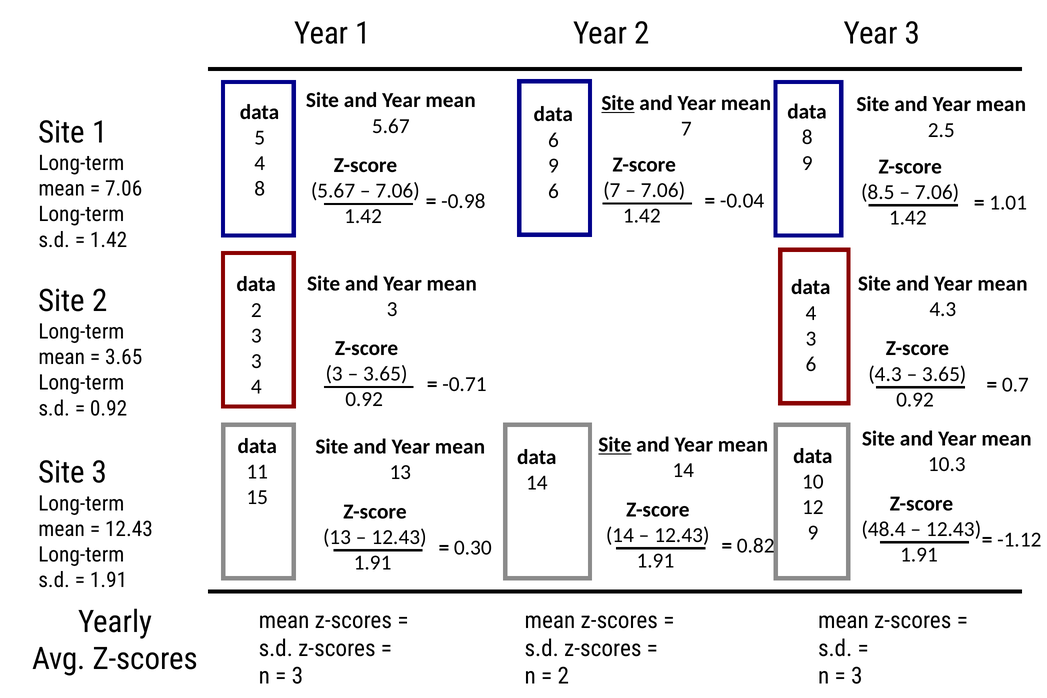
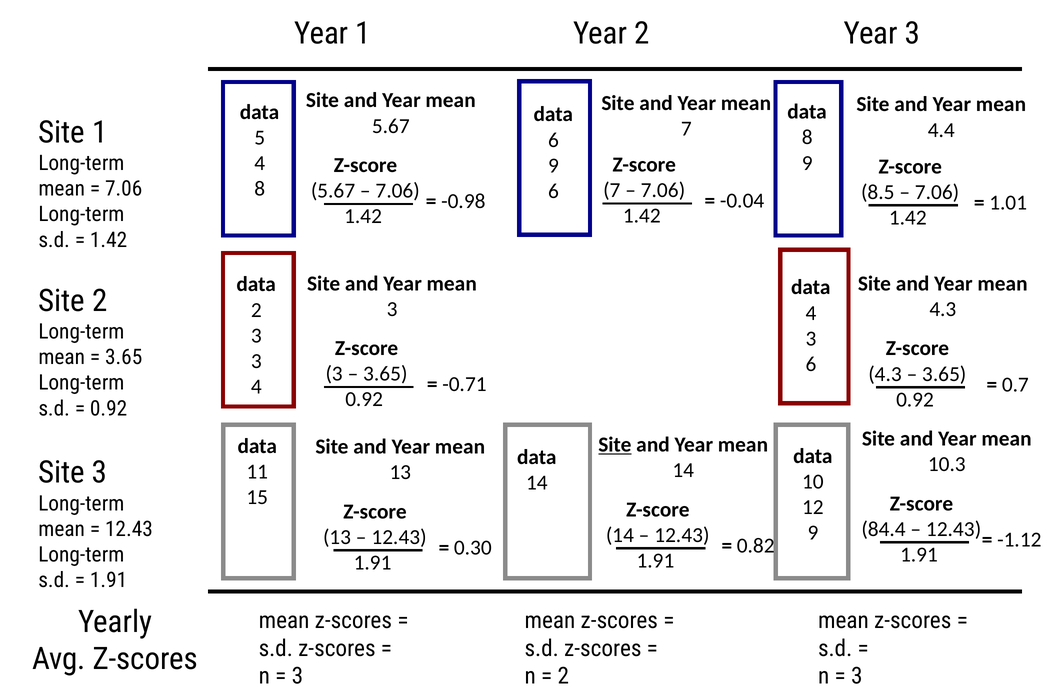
Site at (618, 103) underline: present -> none
2.5: 2.5 -> 4.4
48.4: 48.4 -> 84.4
